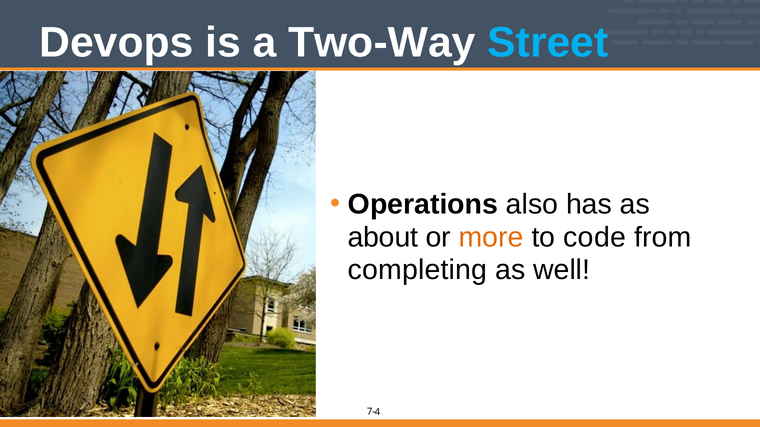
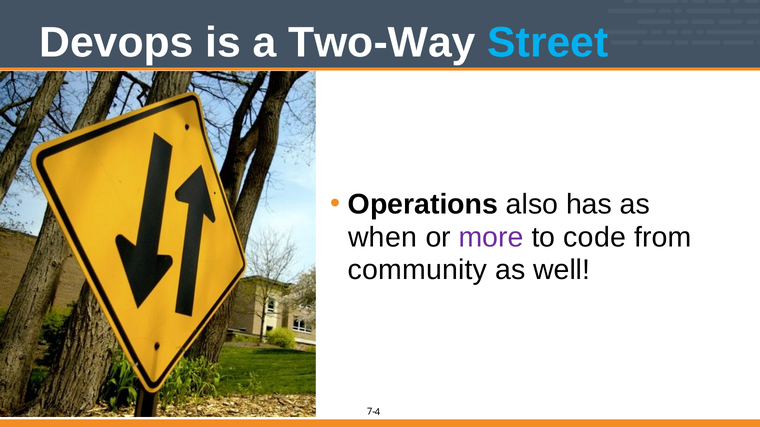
about: about -> when
more colour: orange -> purple
completing: completing -> community
